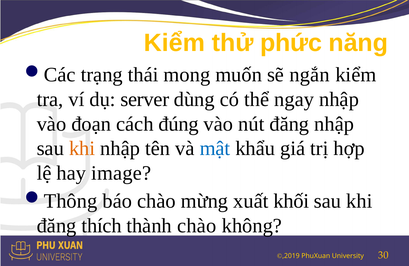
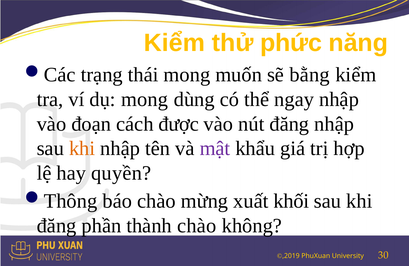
ngắn: ngắn -> bằng
dụ server: server -> mong
đúng: đúng -> được
mật colour: blue -> purple
image: image -> quyền
thích: thích -> phần
